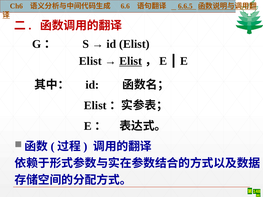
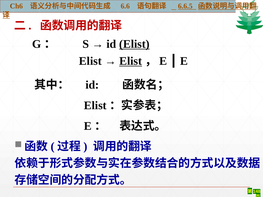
Elist at (134, 44) underline: none -> present
